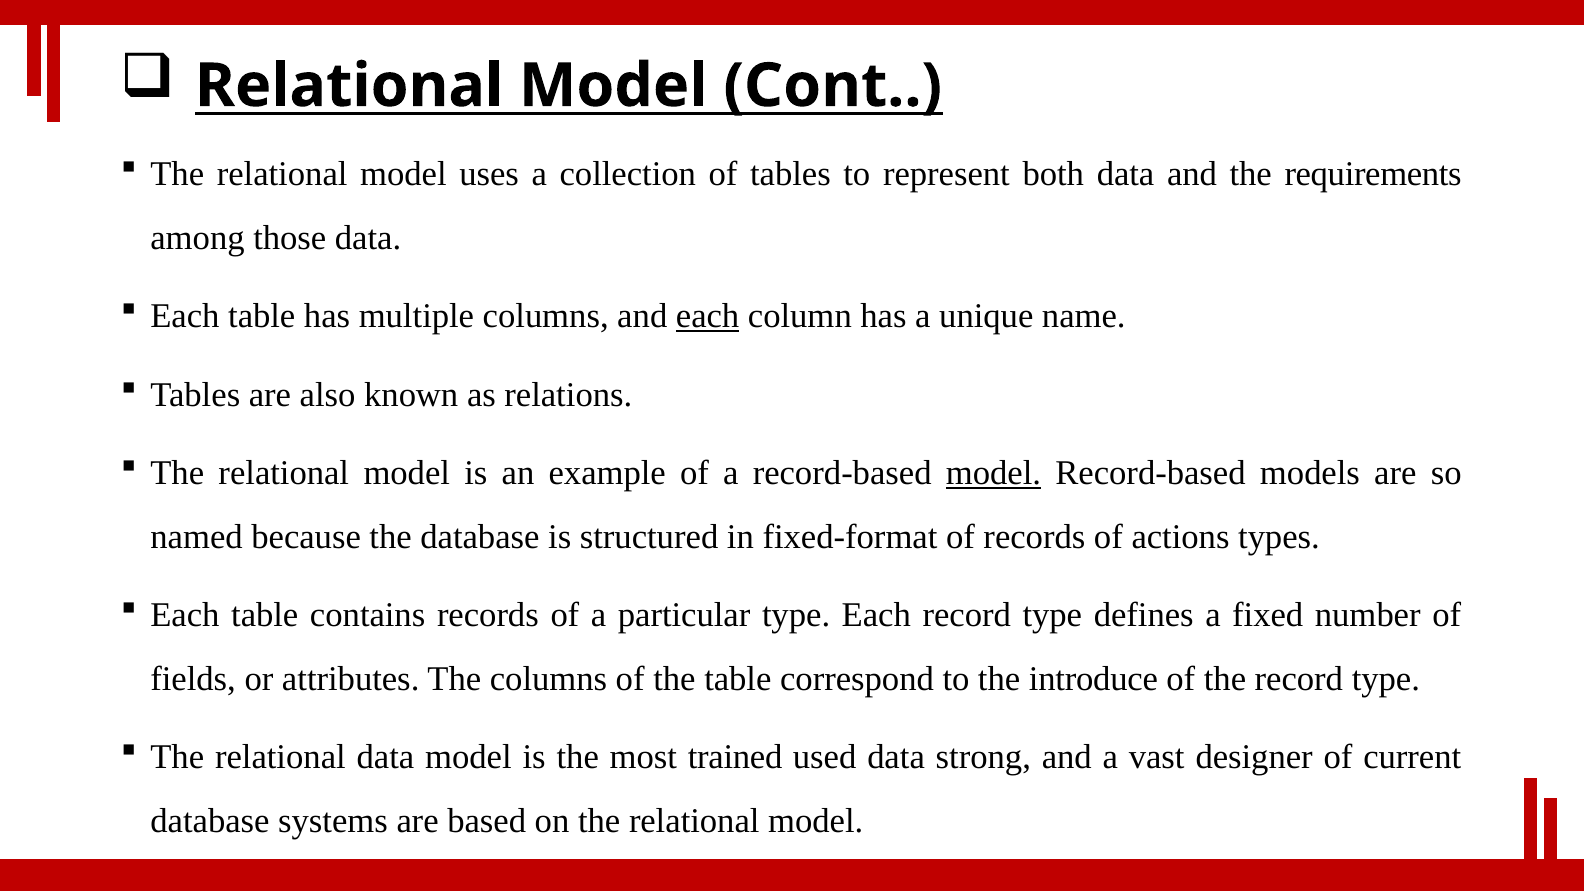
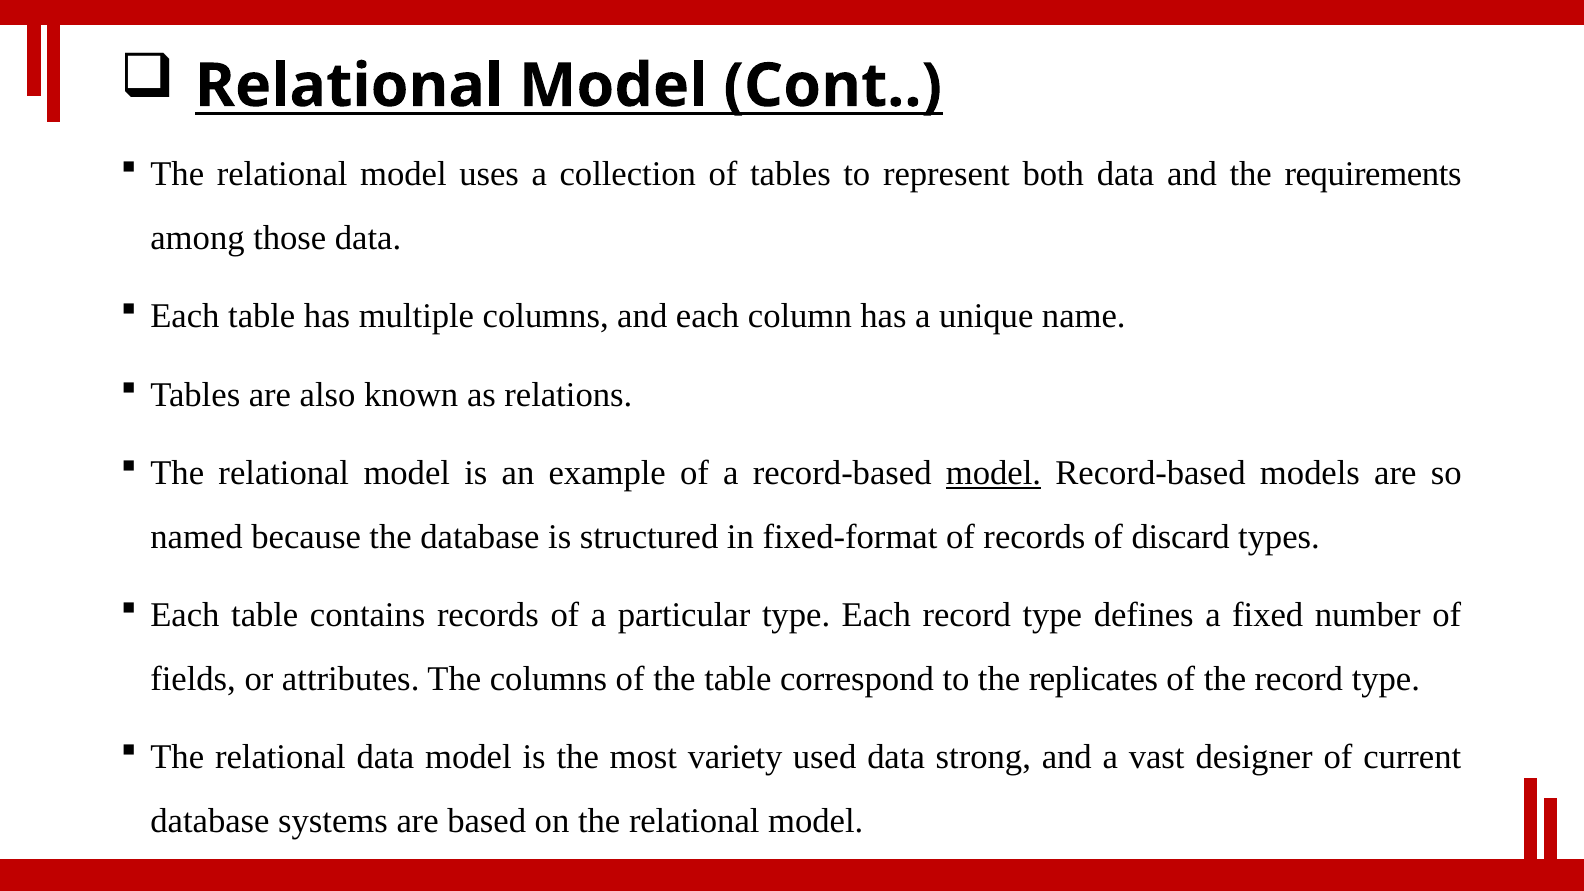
each at (708, 316) underline: present -> none
actions: actions -> discard
introduce: introduce -> replicates
trained: trained -> variety
